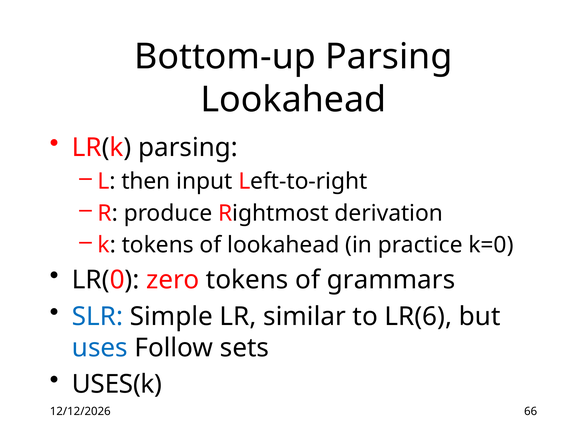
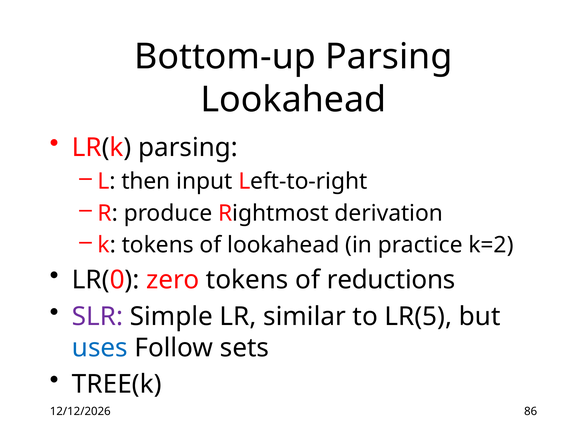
k=0: k=0 -> k=2
grammars: grammars -> reductions
SLR colour: blue -> purple
LR(6: LR(6 -> LR(5
USES(k: USES(k -> TREE(k
66: 66 -> 86
